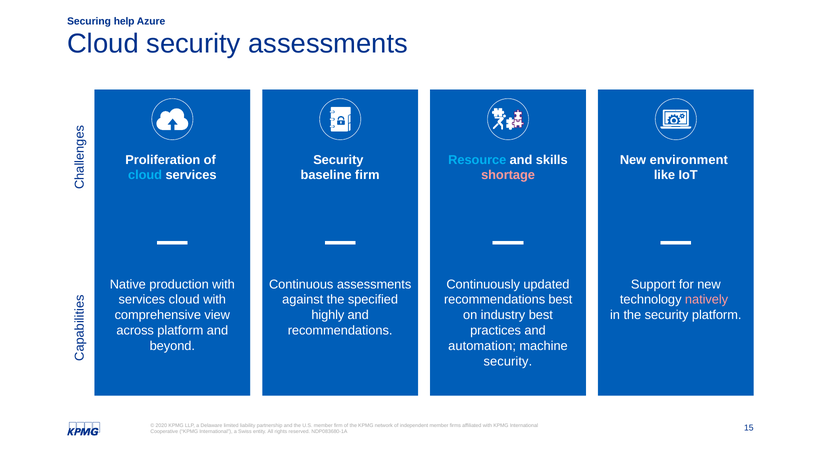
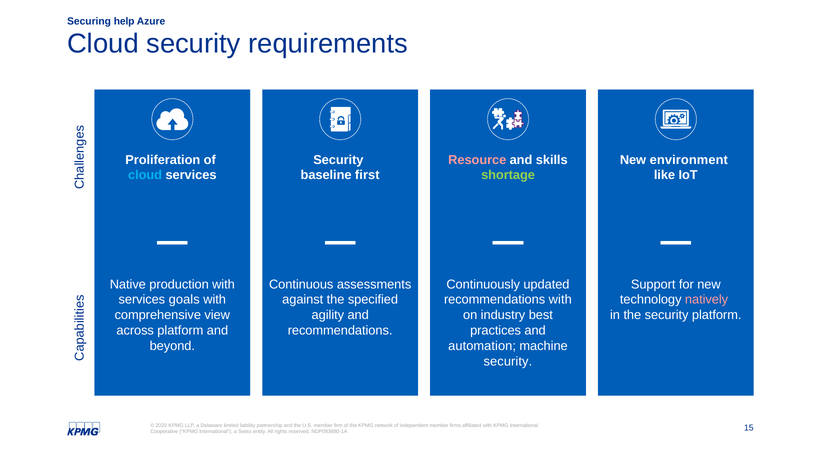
security assessments: assessments -> requirements
Resource colour: light blue -> pink
baseline firm: firm -> first
shortage colour: pink -> light green
services cloud: cloud -> goals
recommendations best: best -> with
highly: highly -> agility
